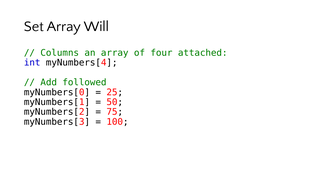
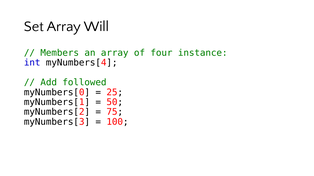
Columns: Columns -> Members
attached: attached -> instance
